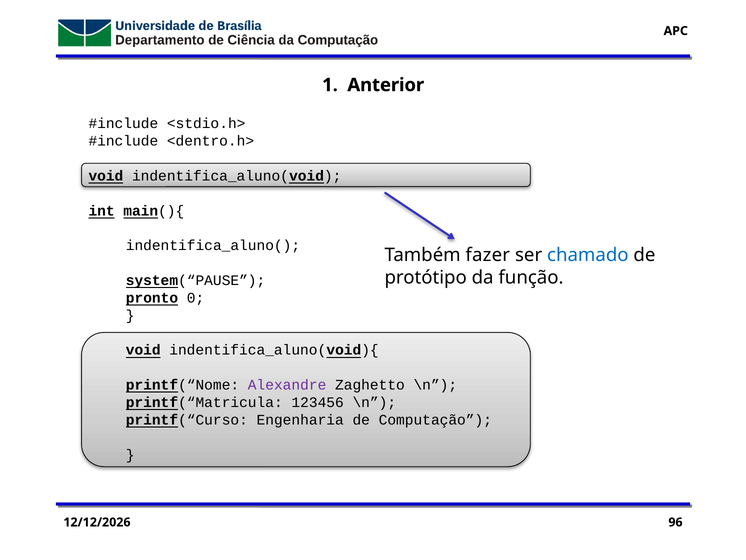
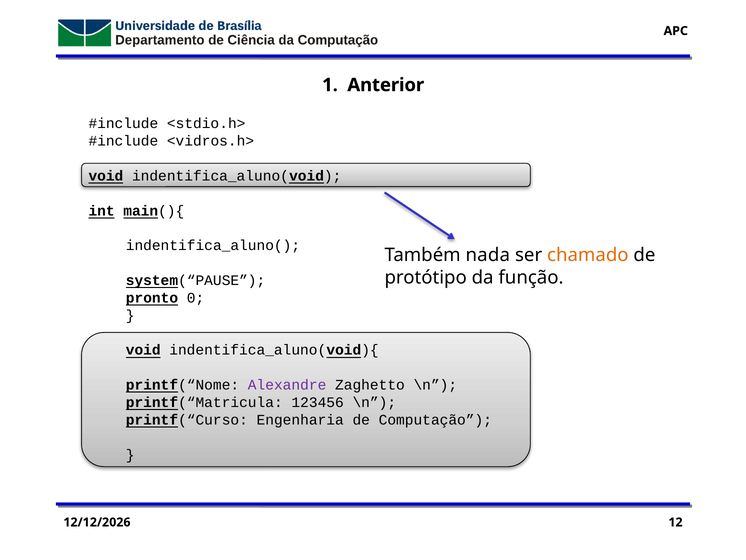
<dentro.h>: <dentro.h> -> <vidros.h>
fazer: fazer -> nada
chamado colour: blue -> orange
96: 96 -> 12
